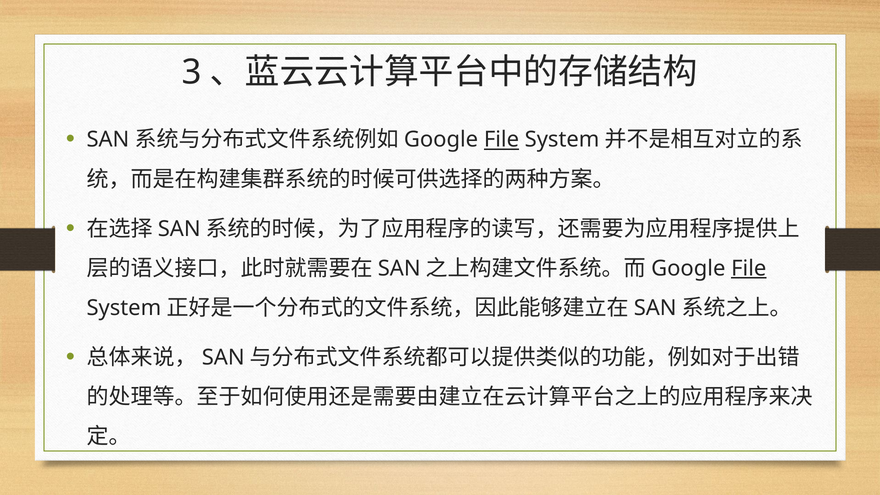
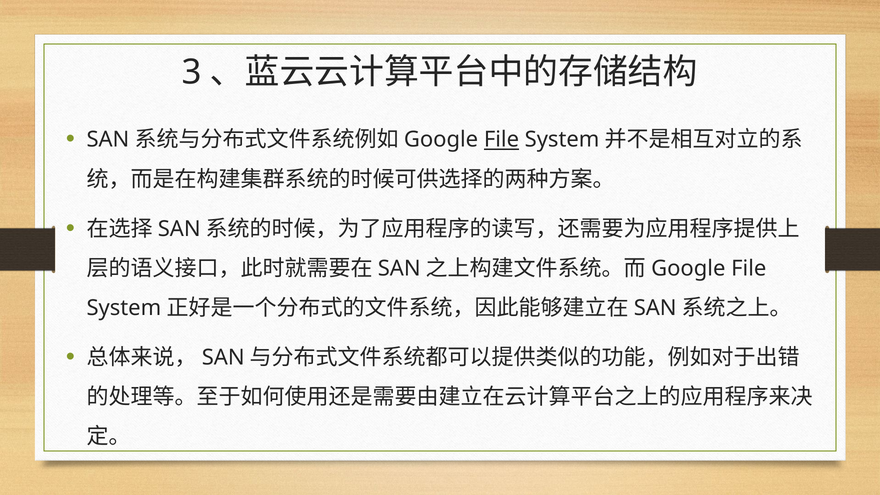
File at (749, 268) underline: present -> none
